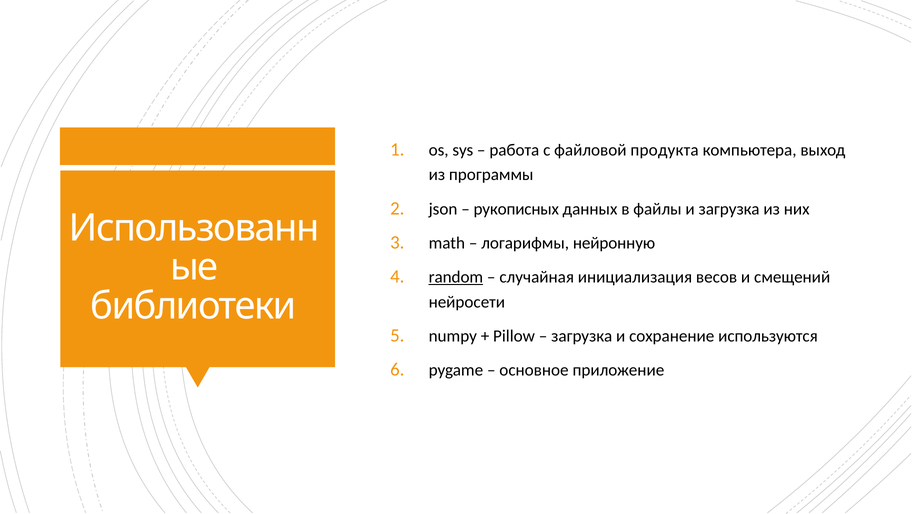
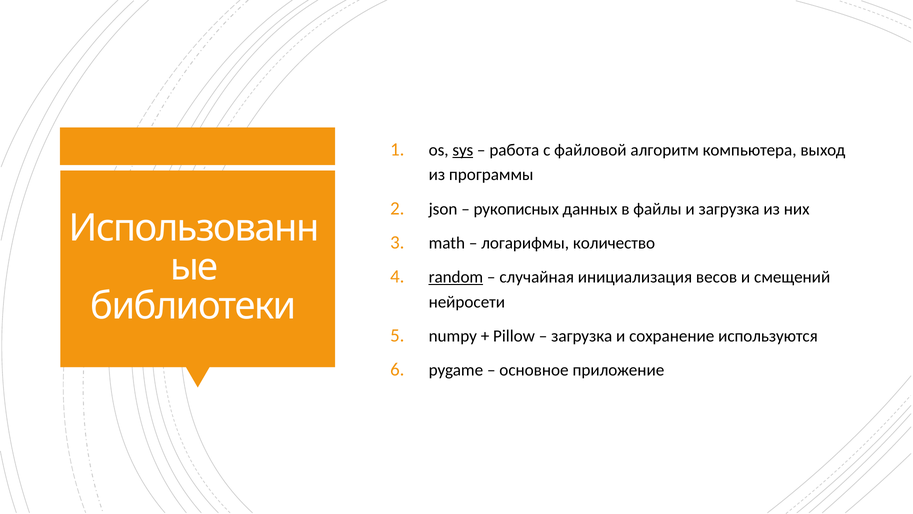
sys underline: none -> present
продукта: продукта -> алгоритм
нейронную: нейронную -> количество
